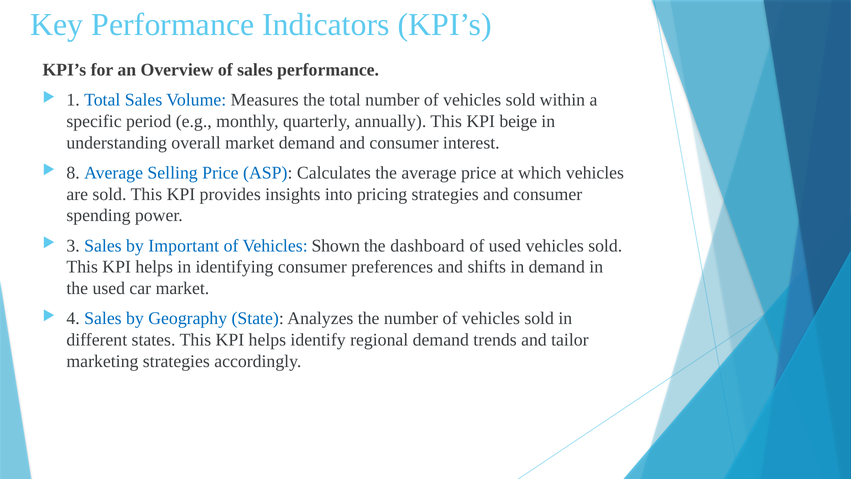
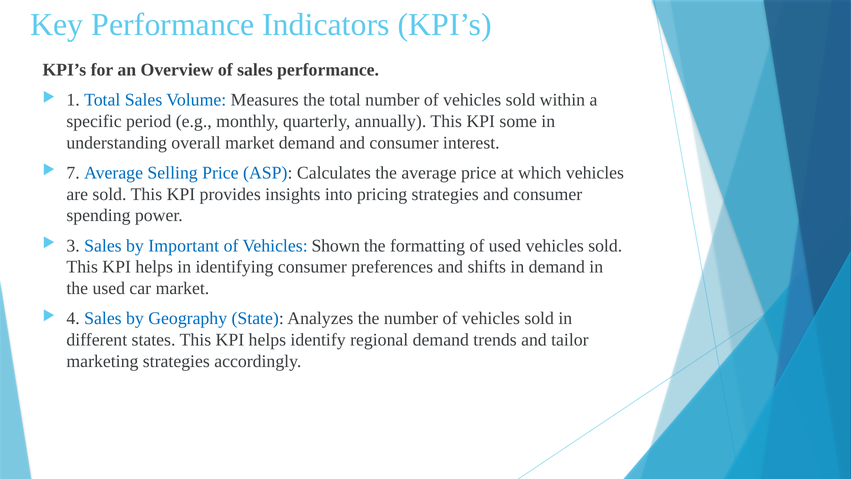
beige: beige -> some
8: 8 -> 7
dashboard: dashboard -> formatting
